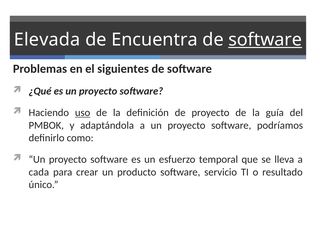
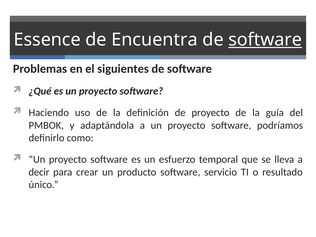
Elevada: Elevada -> Essence
uso underline: present -> none
cada: cada -> decir
